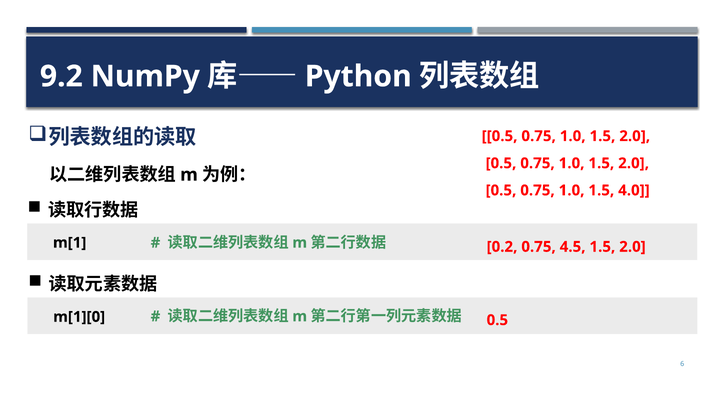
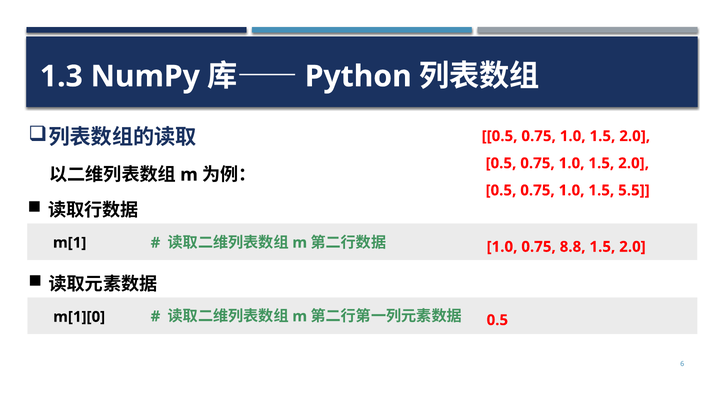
9.2: 9.2 -> 1.3
4.0: 4.0 -> 5.5
0.2 at (502, 247): 0.2 -> 1.0
4.5: 4.5 -> 8.8
